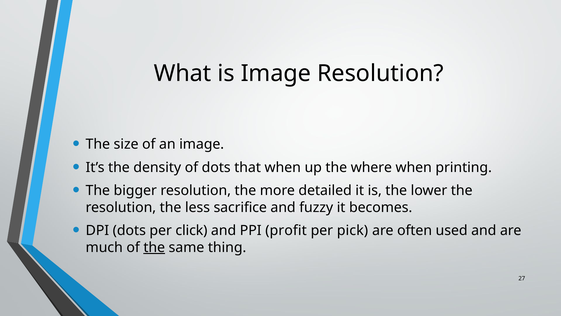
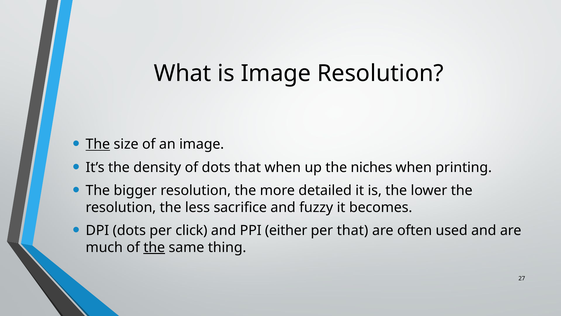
The at (98, 144) underline: none -> present
where: where -> niches
profit: profit -> either
per pick: pick -> that
